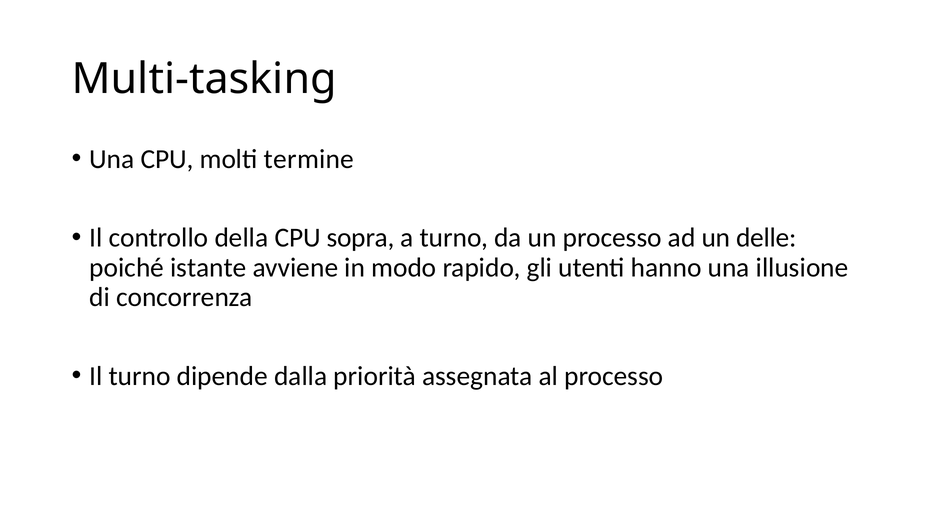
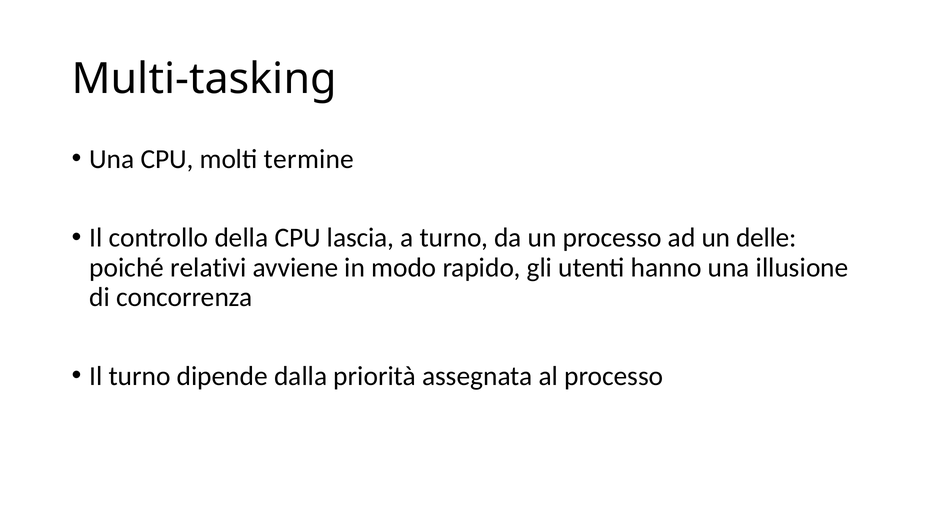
sopra: sopra -> lascia
istante: istante -> relativi
